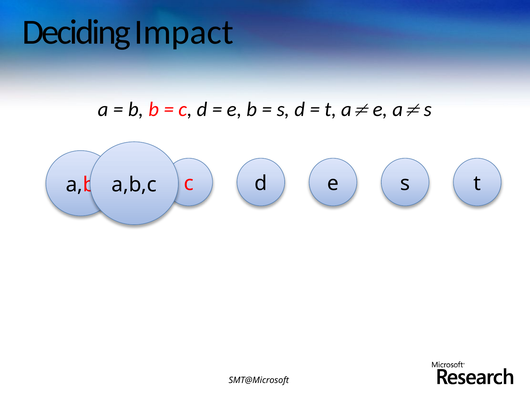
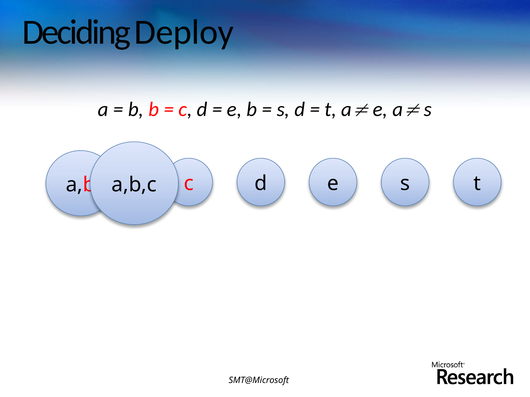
Impact: Impact -> Deploy
